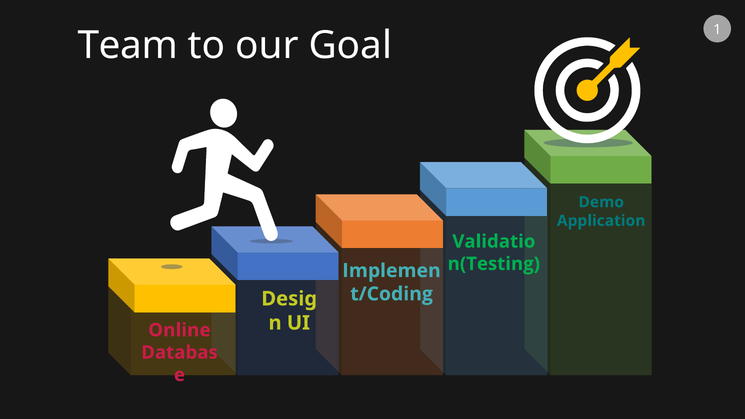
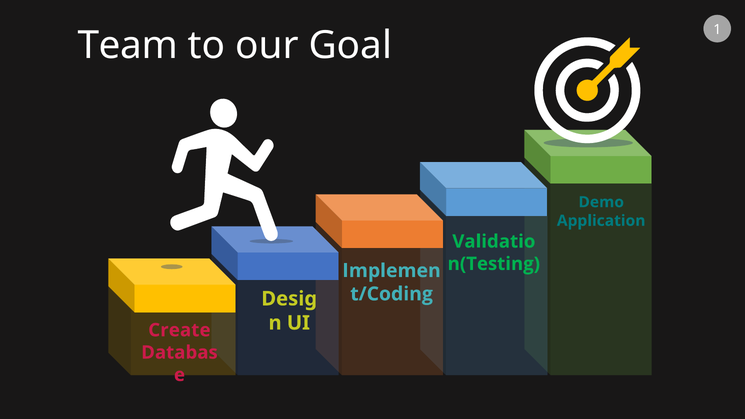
Online: Online -> Create
